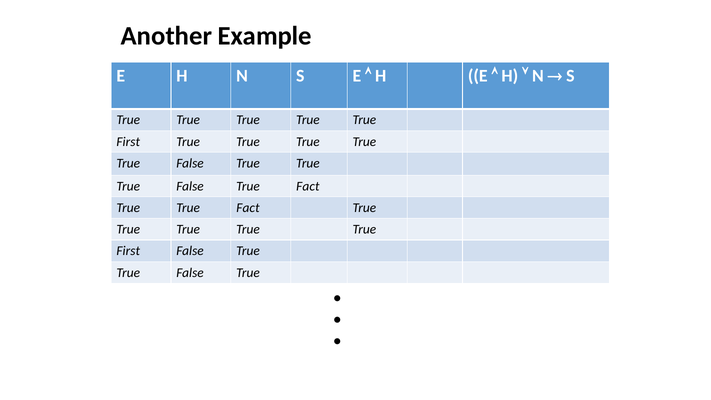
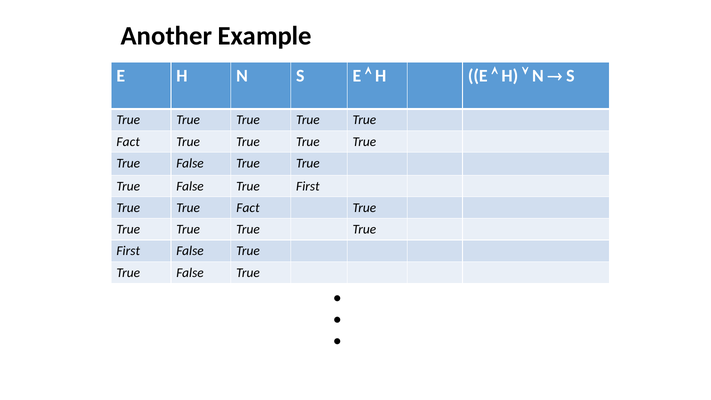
First at (128, 142): First -> Fact
False True Fact: Fact -> First
